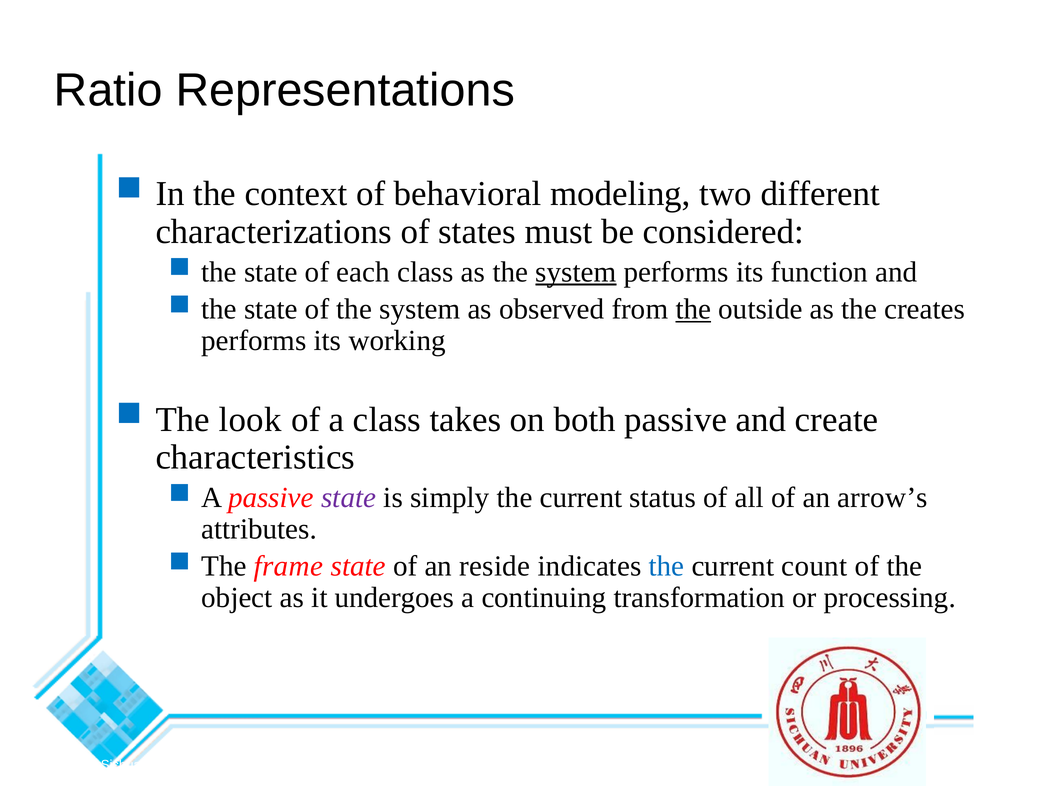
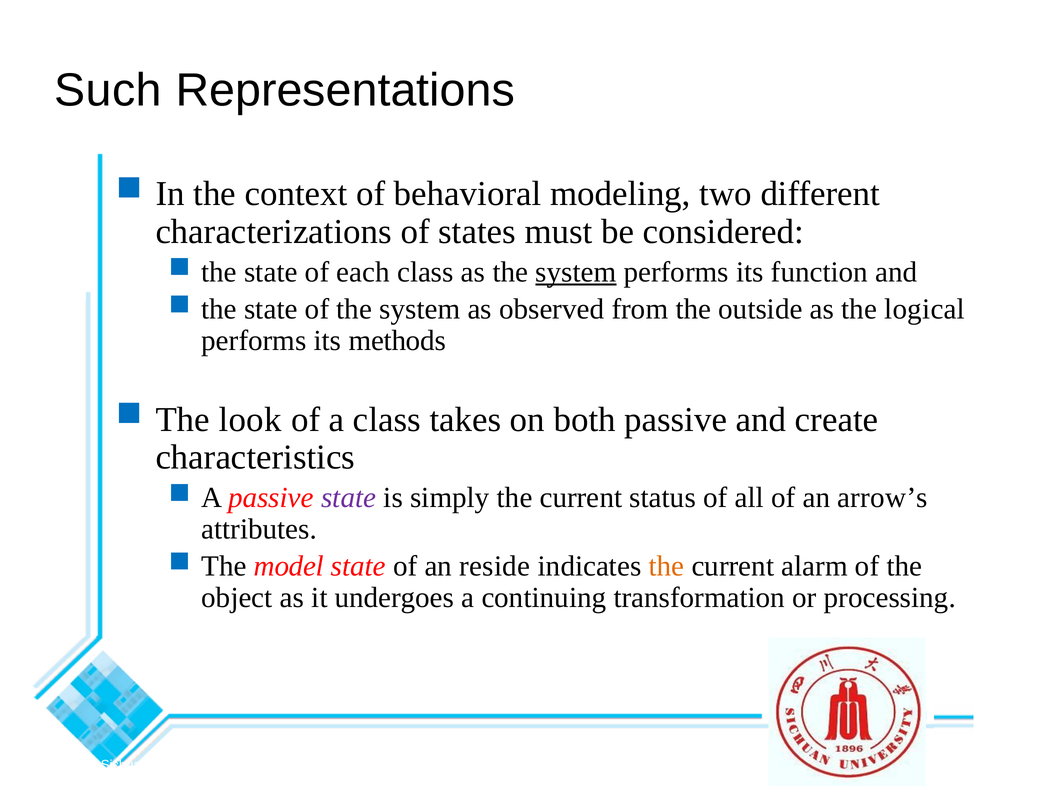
Ratio: Ratio -> Such
the at (693, 309) underline: present -> none
creates: creates -> logical
working: working -> methods
frame: frame -> model
the at (666, 566) colour: blue -> orange
count: count -> alarm
